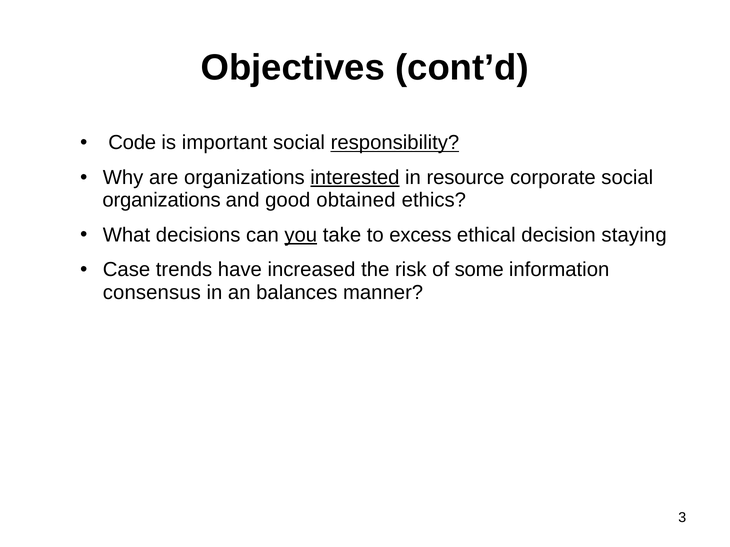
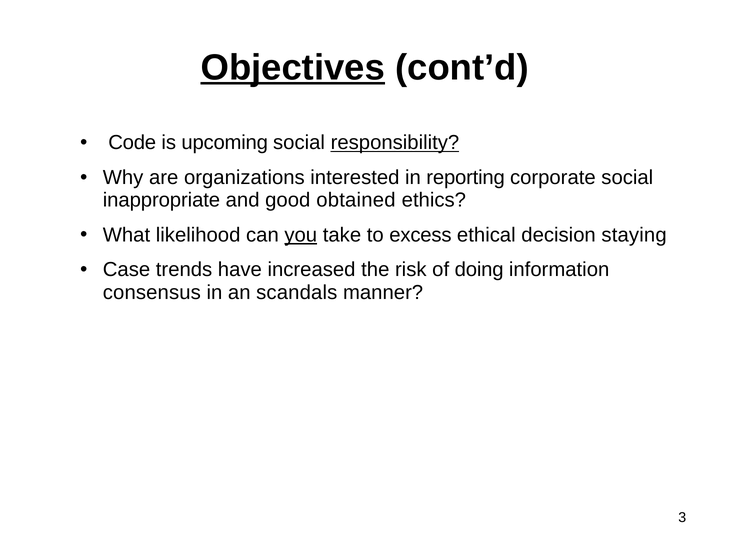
Objectives underline: none -> present
important: important -> upcoming
interested underline: present -> none
resource: resource -> reporting
organizations at (162, 200): organizations -> inappropriate
decisions: decisions -> likelihood
some: some -> doing
balances: balances -> scandals
